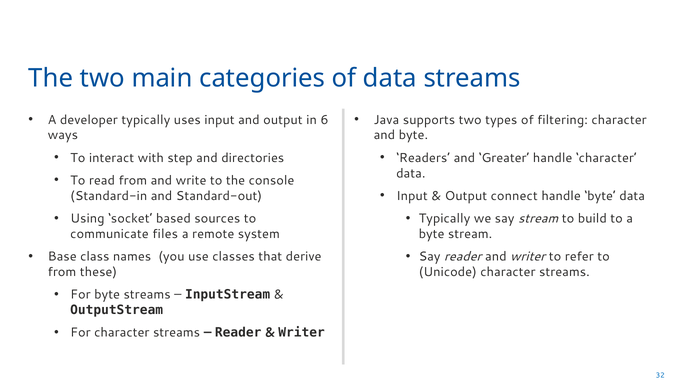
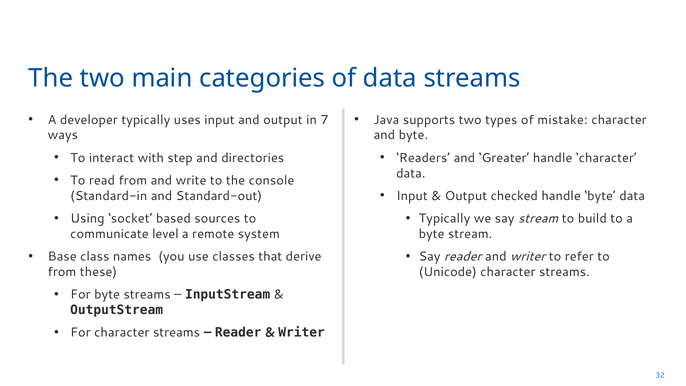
6: 6 -> 7
filtering: filtering -> mistake
connect: connect -> checked
files: files -> level
